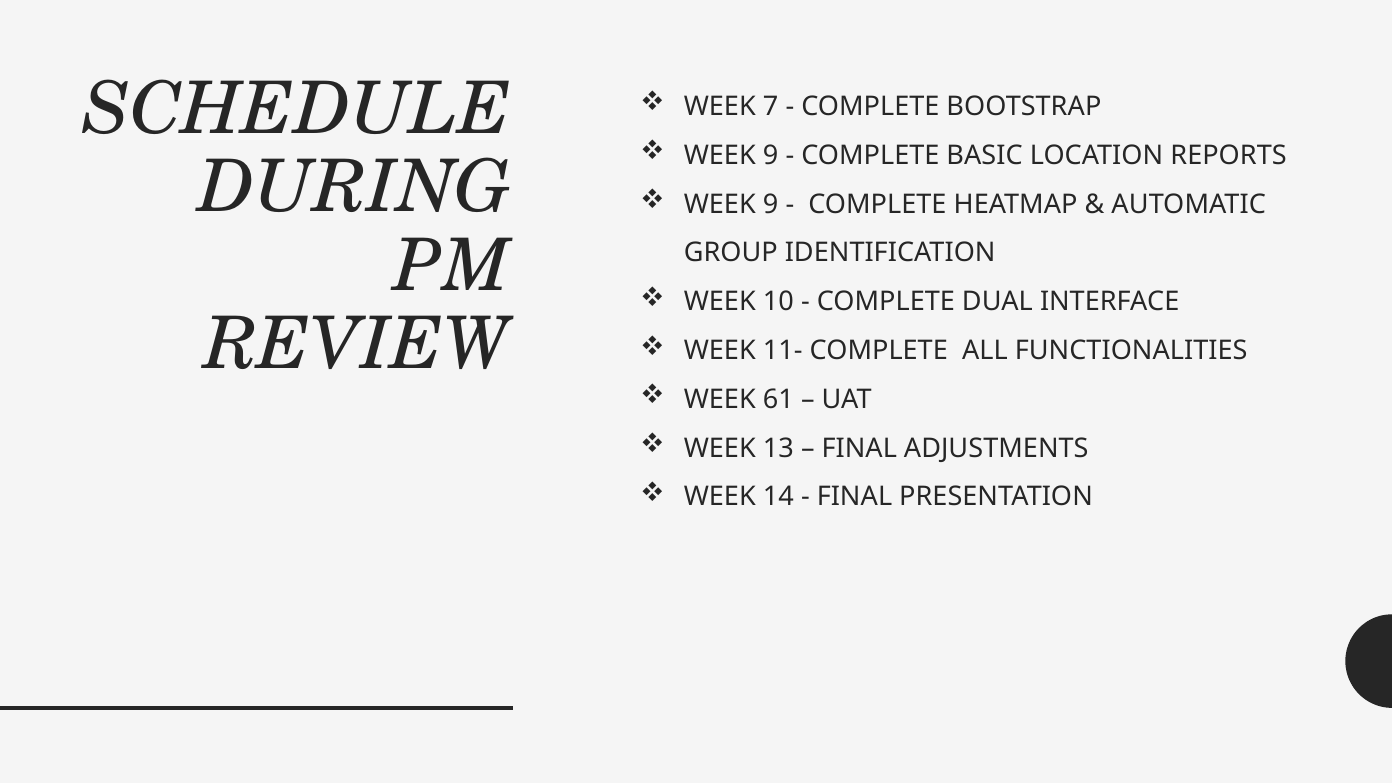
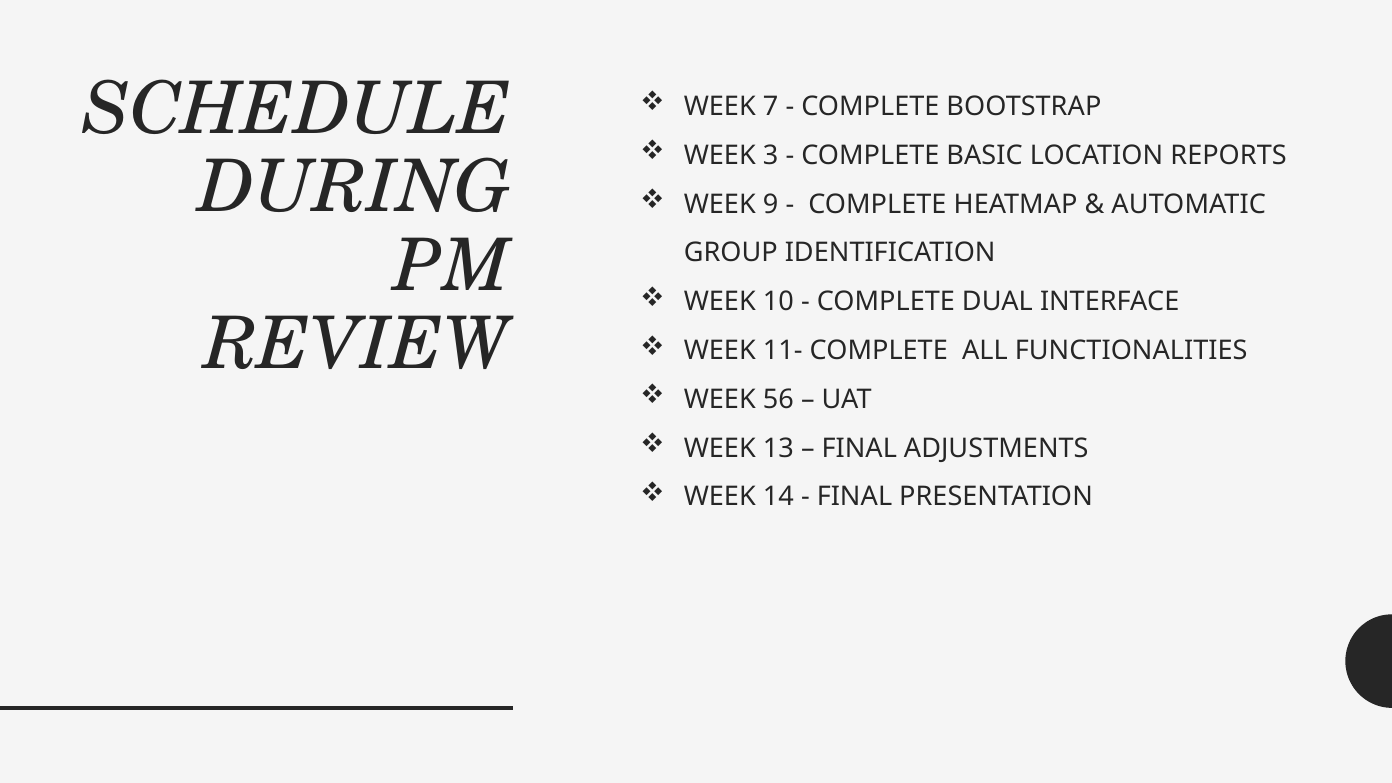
9 at (771, 155): 9 -> 3
61: 61 -> 56
